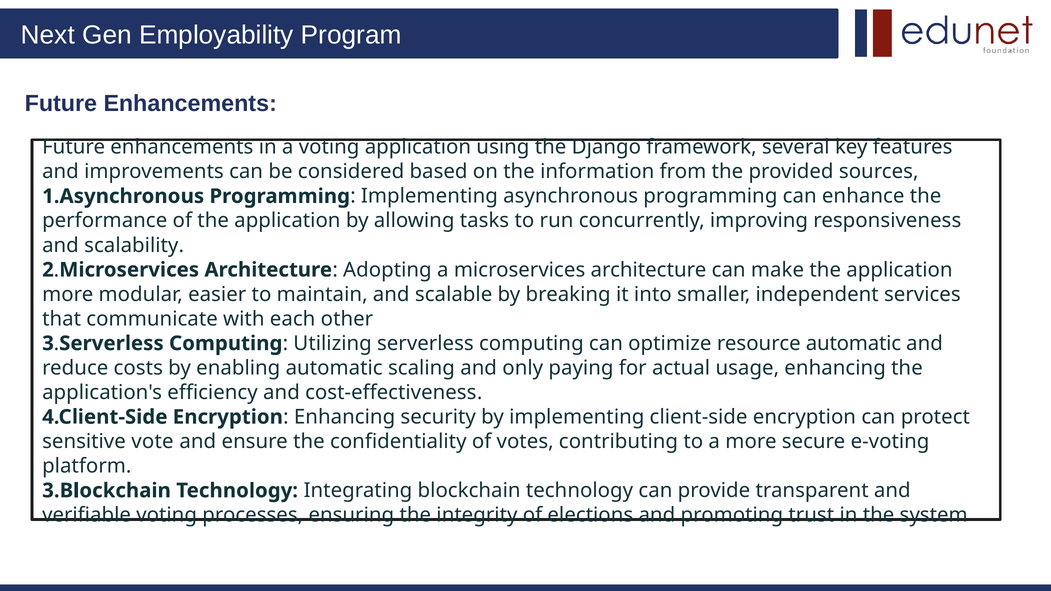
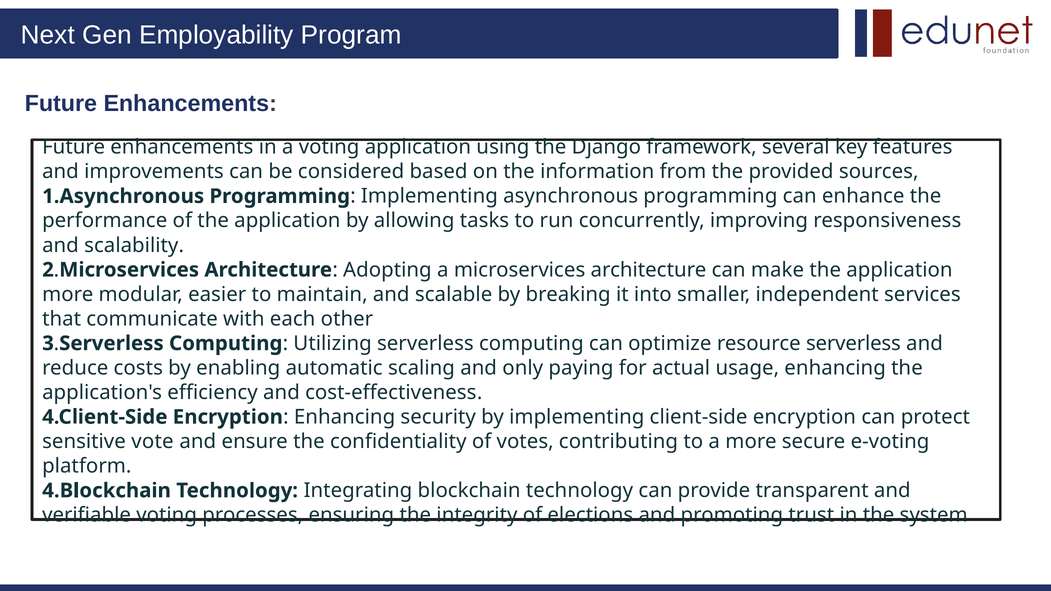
resource automatic: automatic -> serverless
3.Blockchain: 3.Blockchain -> 4.Blockchain
